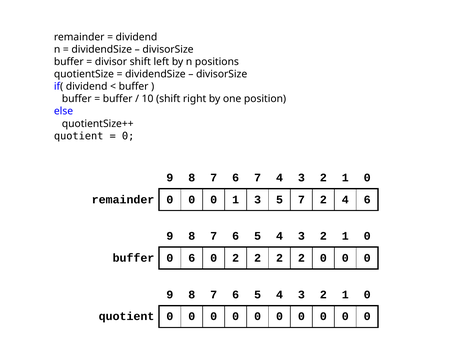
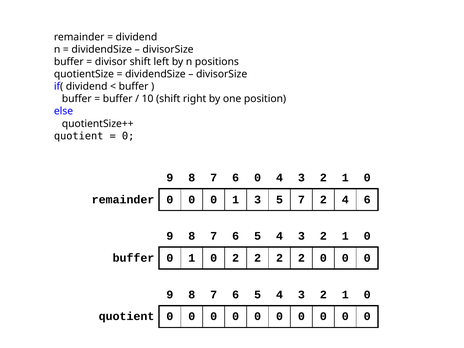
6 7: 7 -> 0
buffer 0 6: 6 -> 1
